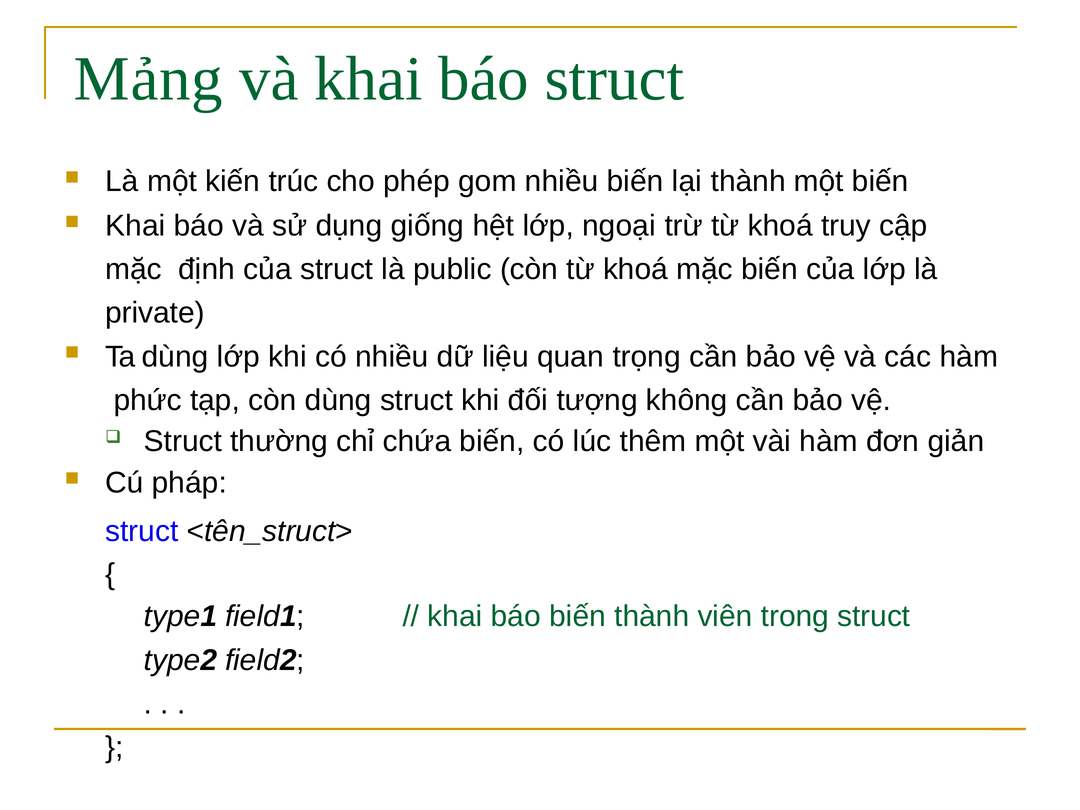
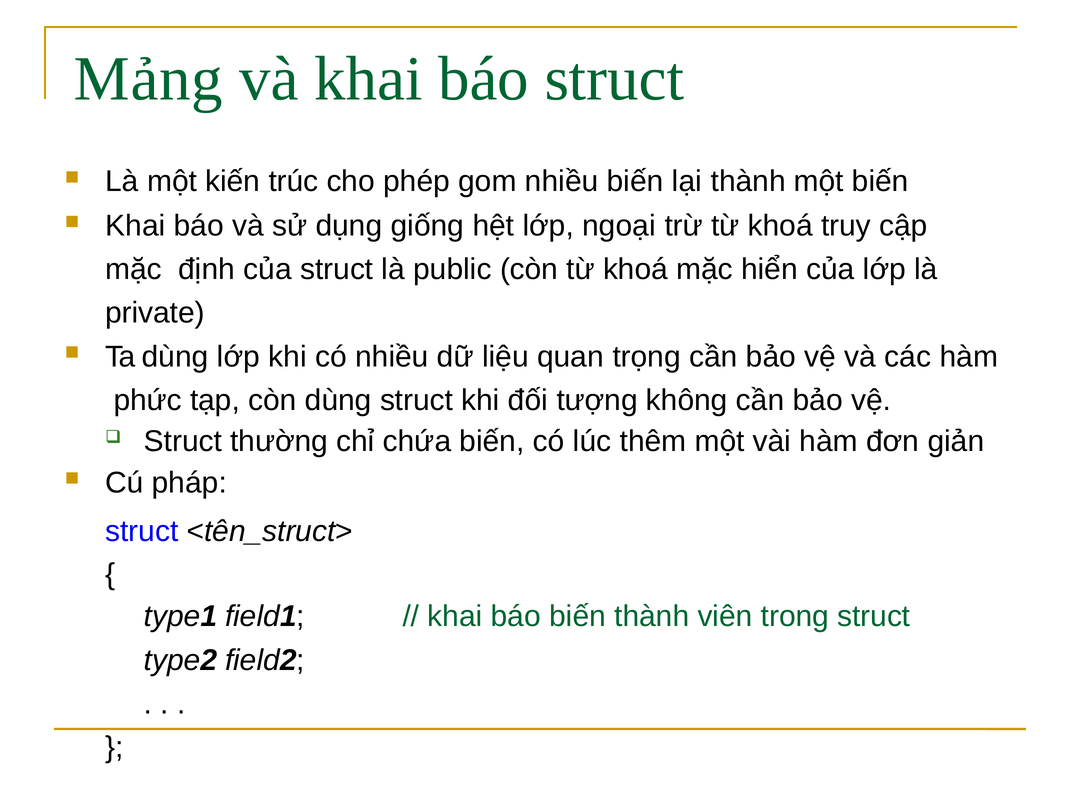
mặc biến: biến -> hiển
